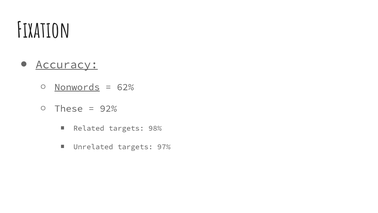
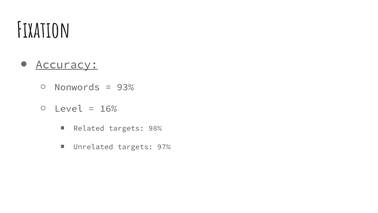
Nonwords underline: present -> none
62%: 62% -> 93%
These: These -> Level
92%: 92% -> 16%
